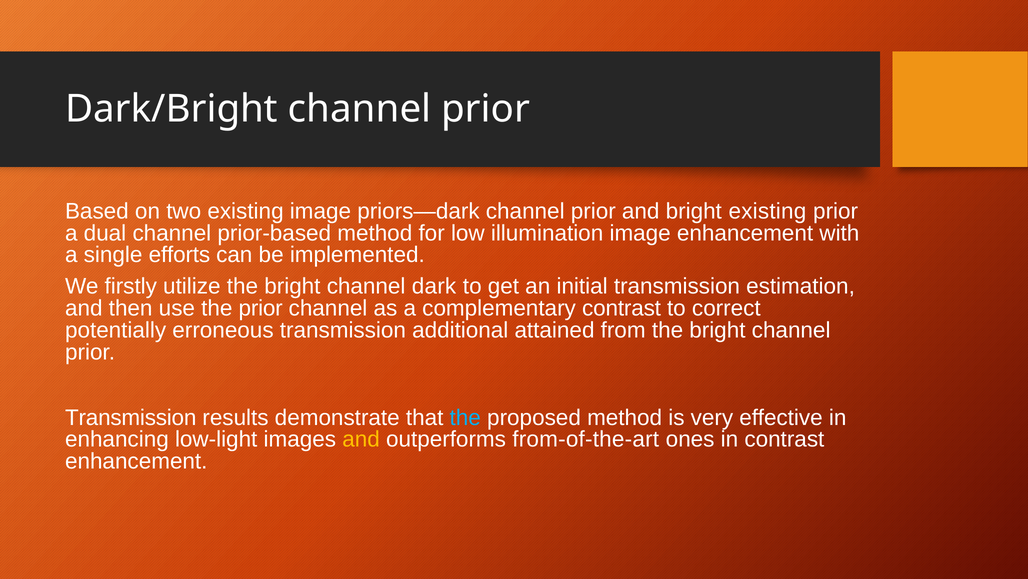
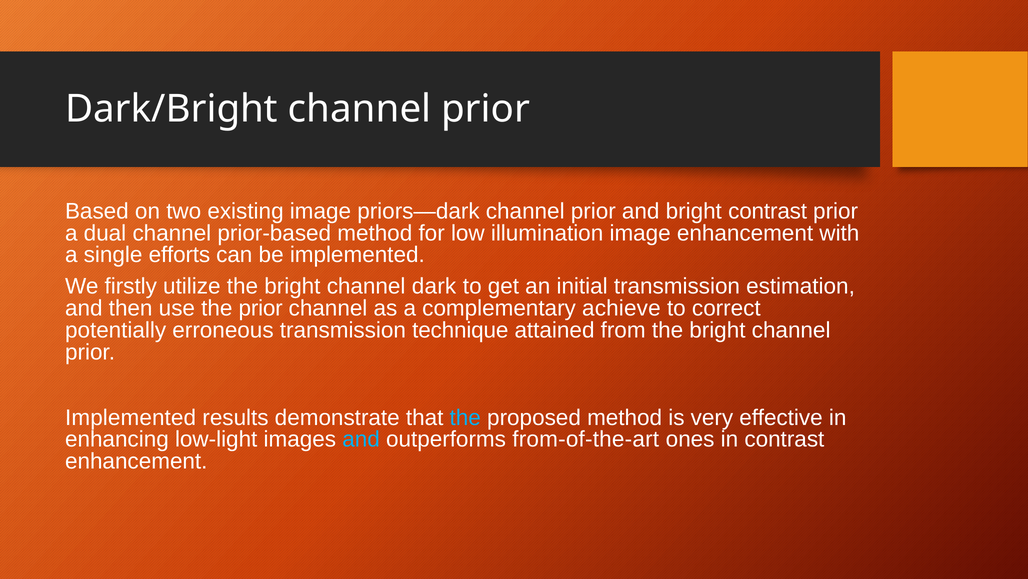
bright existing: existing -> contrast
complementary contrast: contrast -> achieve
additional: additional -> technique
Transmission at (131, 417): Transmission -> Implemented
and at (361, 439) colour: yellow -> light blue
